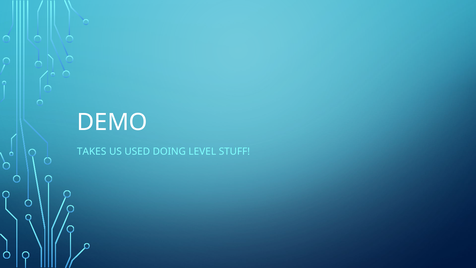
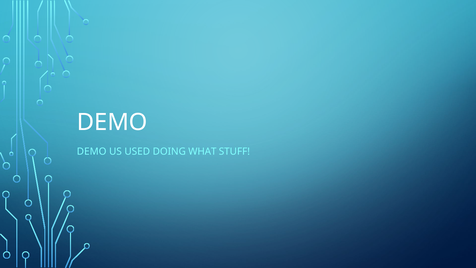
TAKES at (92, 151): TAKES -> DEMO
LEVEL: LEVEL -> WHAT
